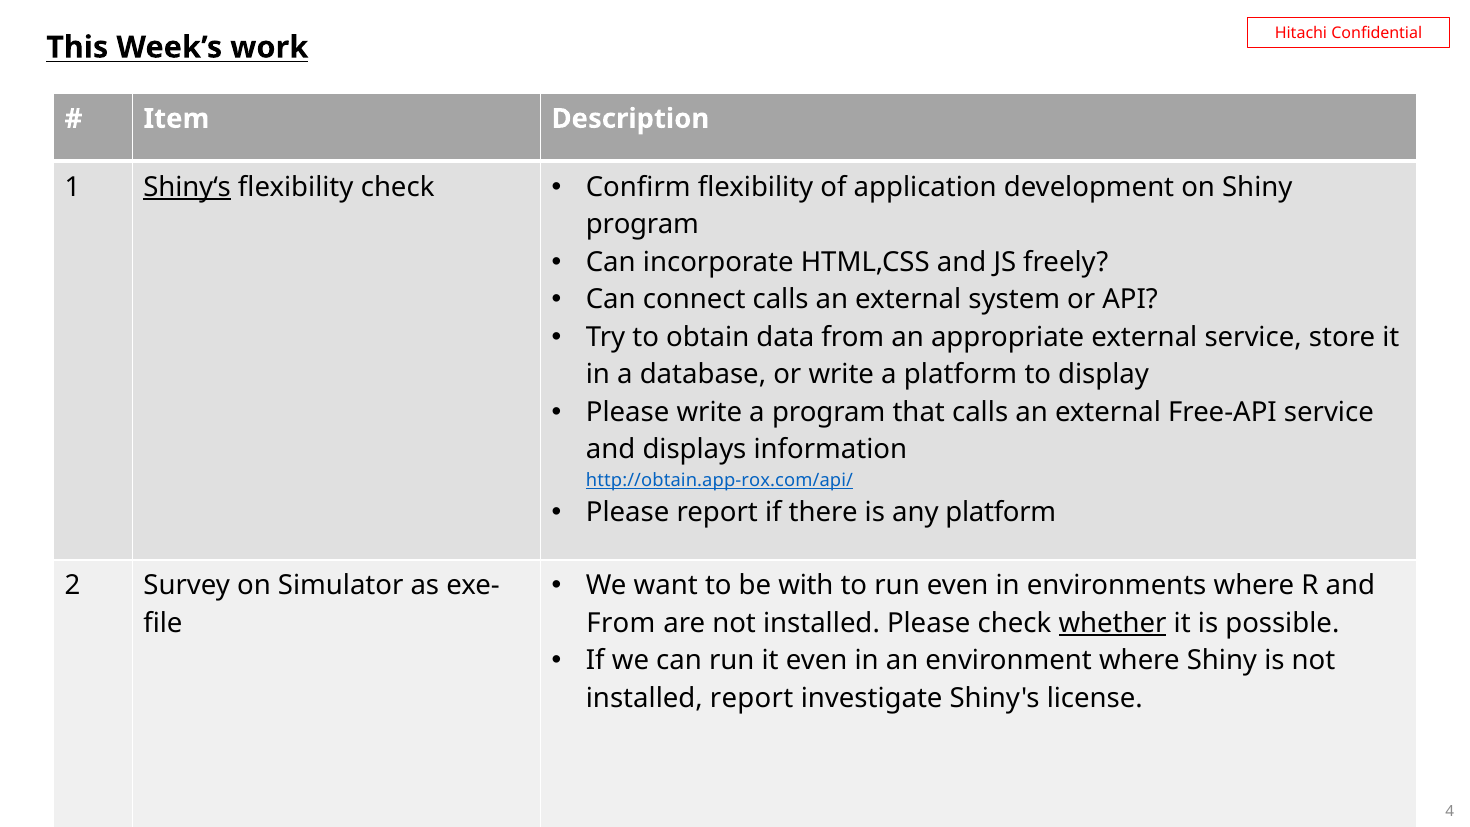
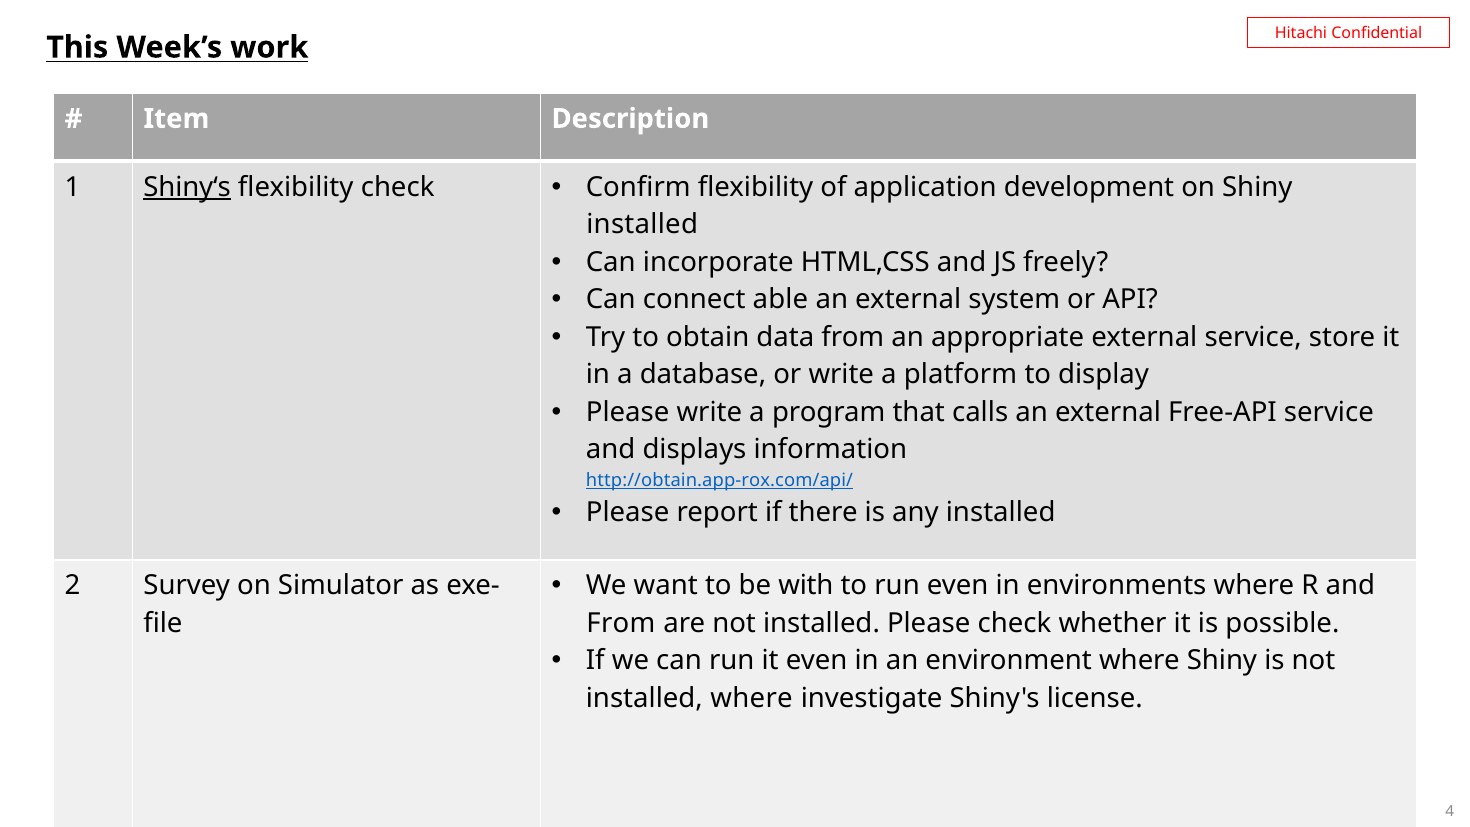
program at (642, 225): program -> installed
connect calls: calls -> able
any platform: platform -> installed
whether underline: present -> none
installed report: report -> where
